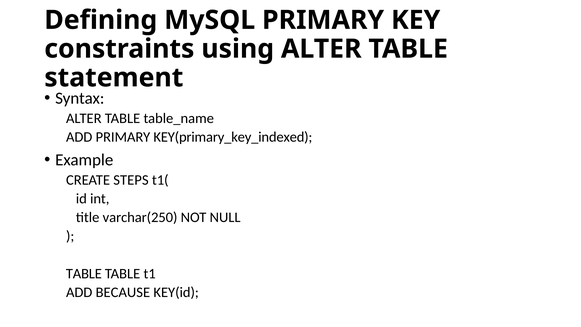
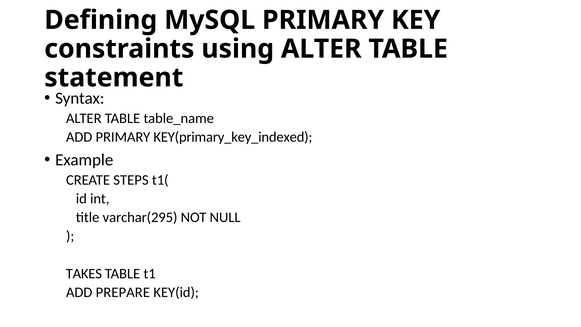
varchar(250: varchar(250 -> varchar(295
TABLE at (84, 273): TABLE -> TAKES
BECAUSE: BECAUSE -> PREPARE
